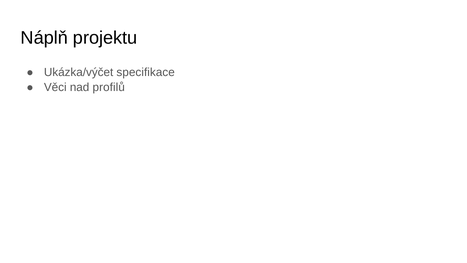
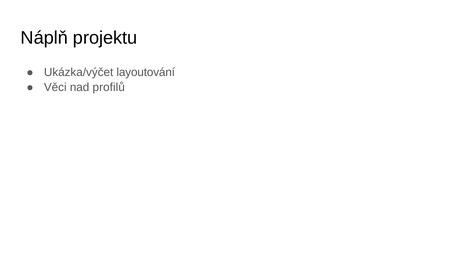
specifikace: specifikace -> layoutování
